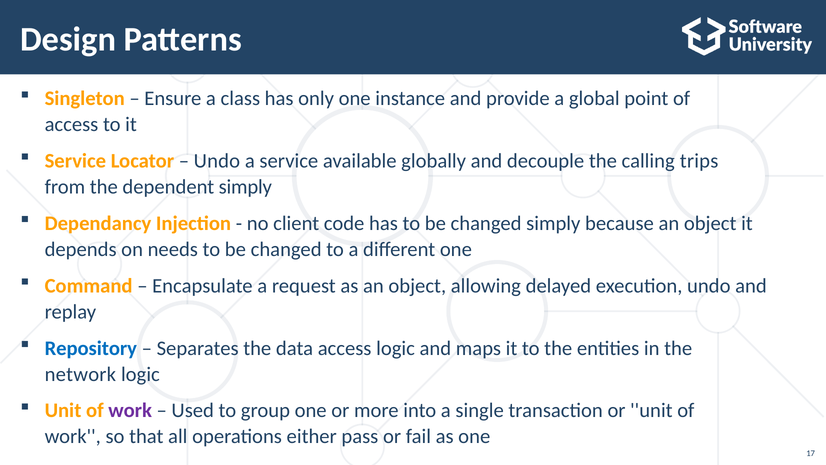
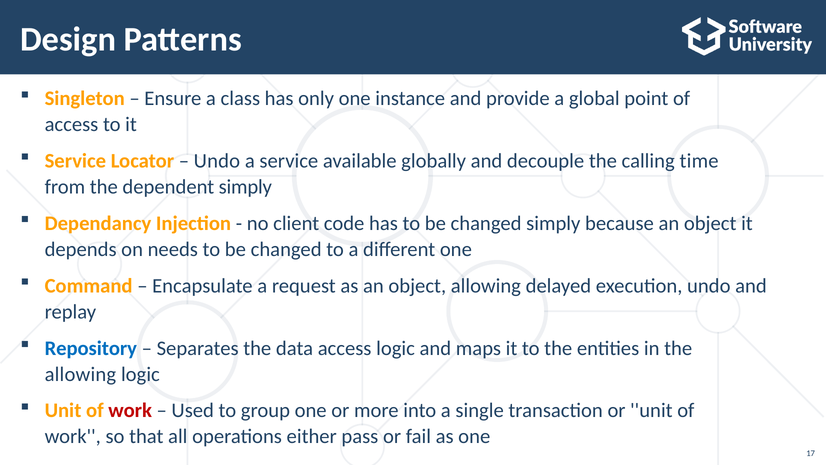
trips: trips -> time
network at (80, 374): network -> allowing
work at (130, 410) colour: purple -> red
